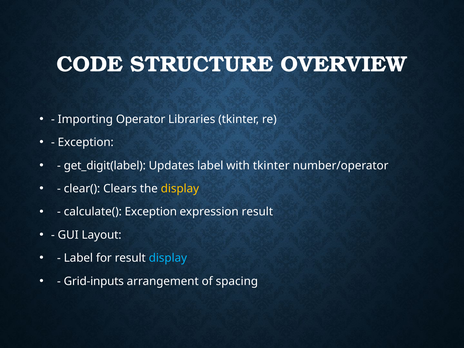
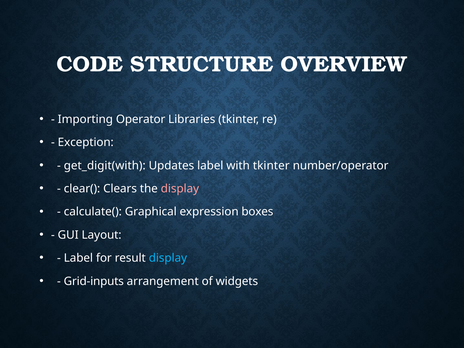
get_digit(label: get_digit(label -> get_digit(with
display at (180, 189) colour: yellow -> pink
calculate( Exception: Exception -> Graphical
expression result: result -> boxes
spacing: spacing -> widgets
